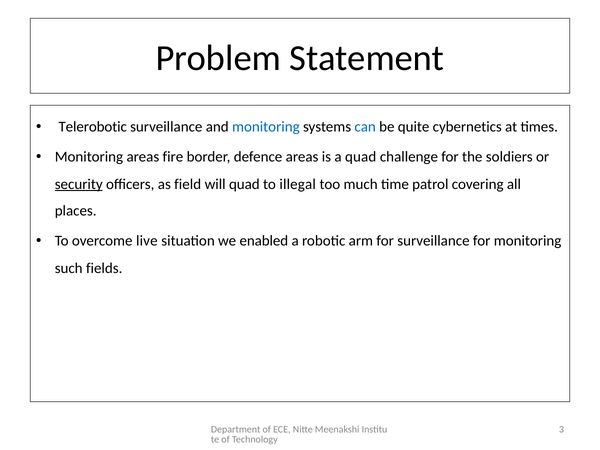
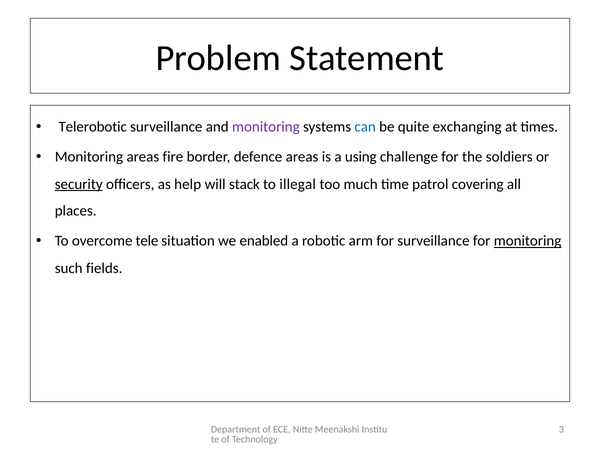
monitoring at (266, 127) colour: blue -> purple
cybernetics: cybernetics -> exchanging
a quad: quad -> using
field: field -> help
will quad: quad -> stack
live: live -> tele
monitoring at (528, 241) underline: none -> present
